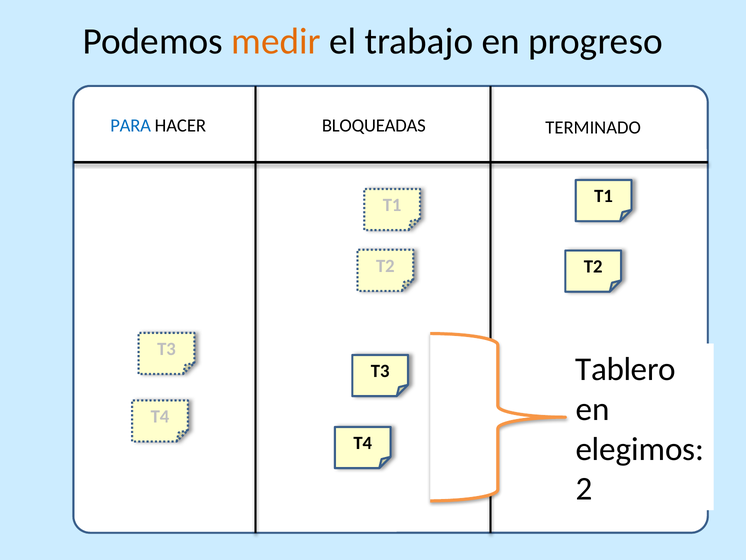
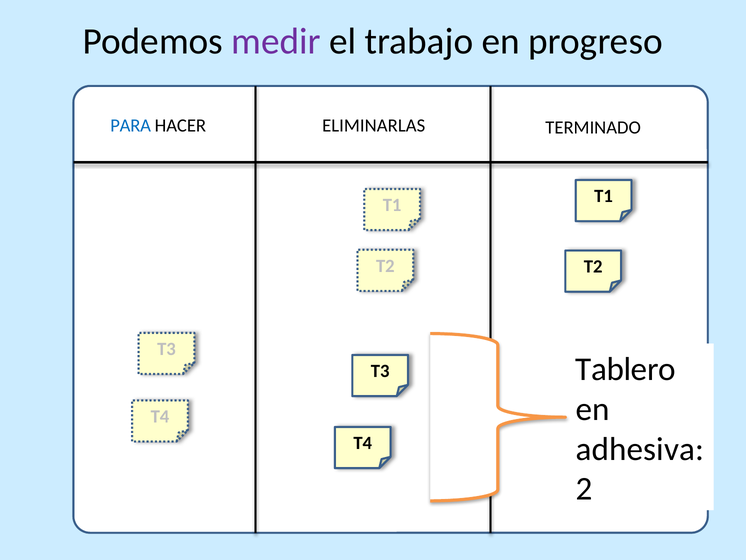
medir colour: orange -> purple
BLOQUEADAS: BLOQUEADAS -> ELIMINARLAS
elegimos: elegimos -> adhesiva
